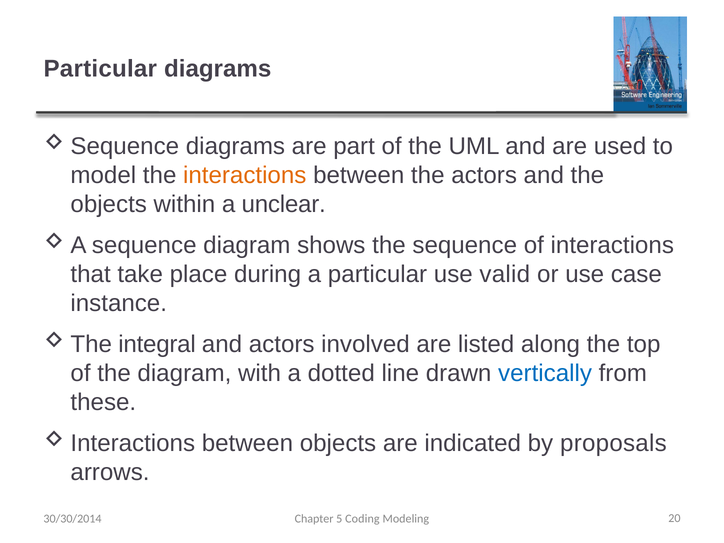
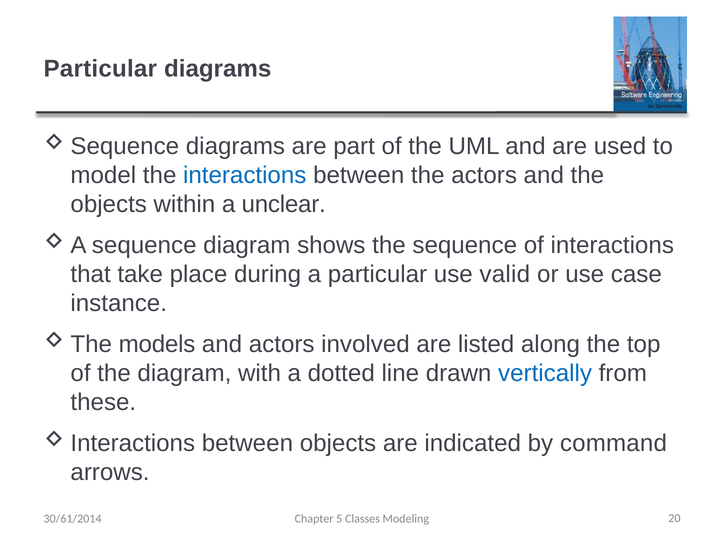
interactions at (245, 175) colour: orange -> blue
integral: integral -> models
proposals: proposals -> command
30/30/2014: 30/30/2014 -> 30/61/2014
Coding: Coding -> Classes
